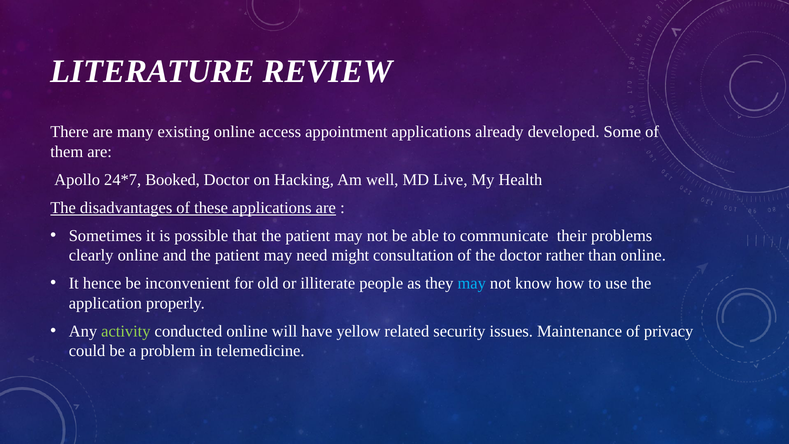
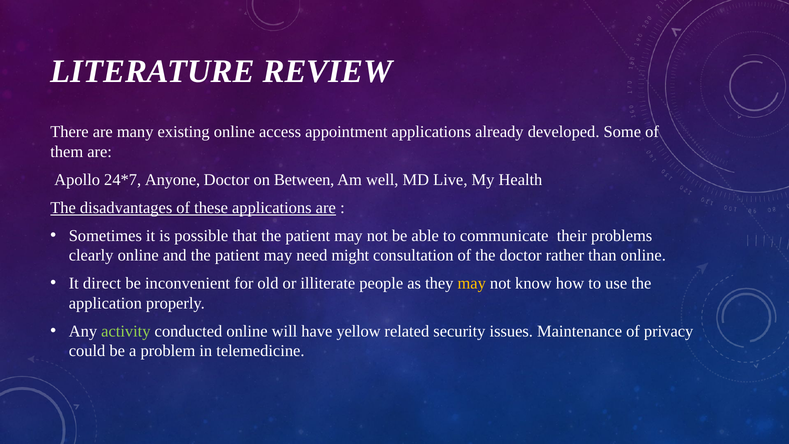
Booked: Booked -> Anyone
Hacking: Hacking -> Between
hence: hence -> direct
may at (472, 283) colour: light blue -> yellow
